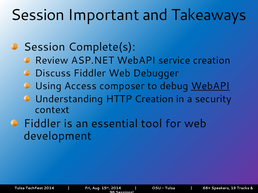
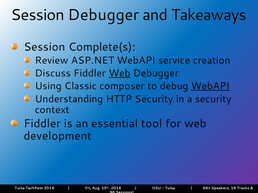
Session Important: Important -> Debugger
Web at (120, 73) underline: none -> present
Access: Access -> Classic
HTTP Creation: Creation -> Security
